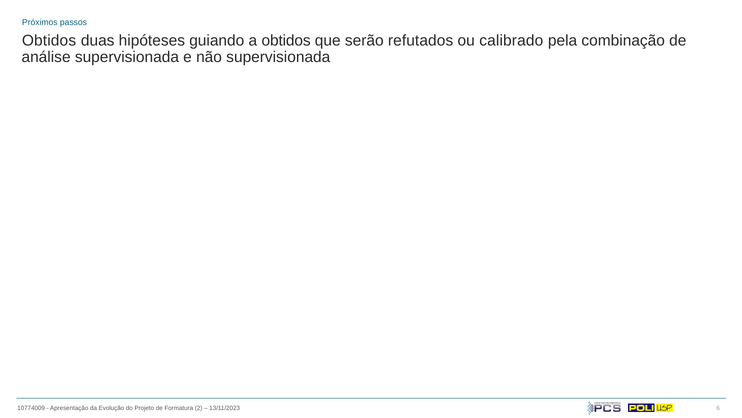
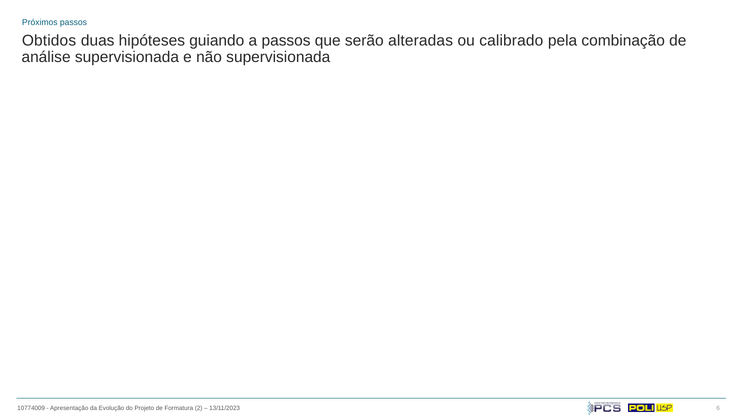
a obtidos: obtidos -> passos
refutados: refutados -> alteradas
